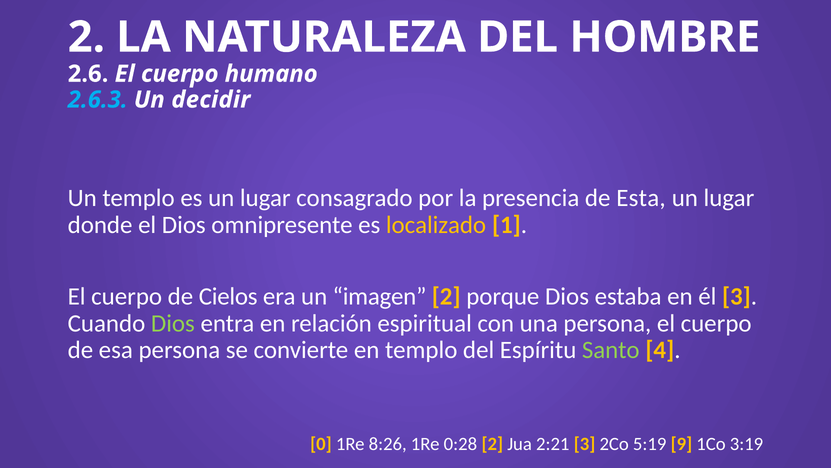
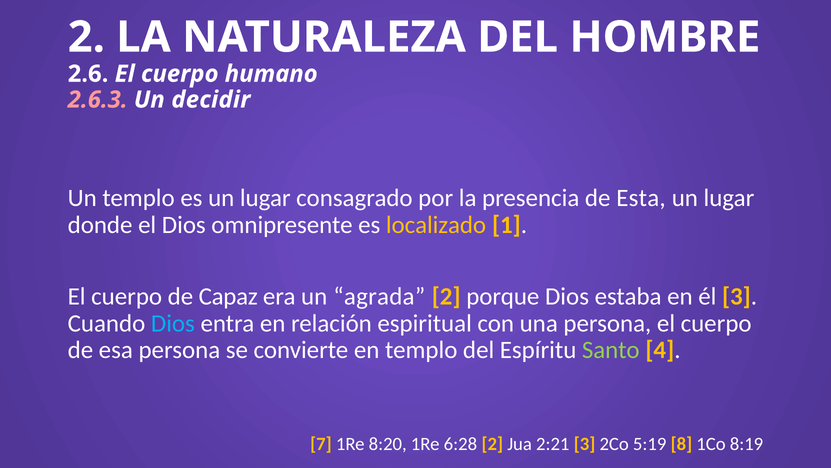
2.6.3 colour: light blue -> pink
Cielos: Cielos -> Capaz
imagen: imagen -> agrada
Dios at (173, 323) colour: light green -> light blue
0: 0 -> 7
8:26: 8:26 -> 8:20
0:28: 0:28 -> 6:28
9: 9 -> 8
3:19: 3:19 -> 8:19
